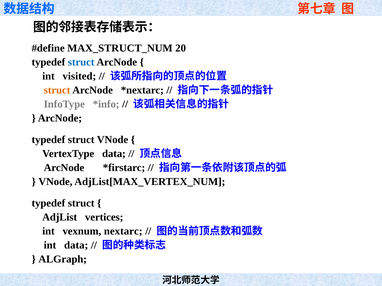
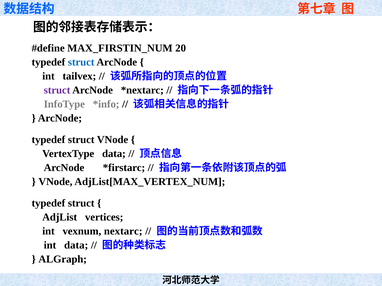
MAX_STRUCT_NUM: MAX_STRUCT_NUM -> MAX_FIRSTIN_NUM
visited: visited -> tailvex
struct at (57, 90) colour: orange -> purple
